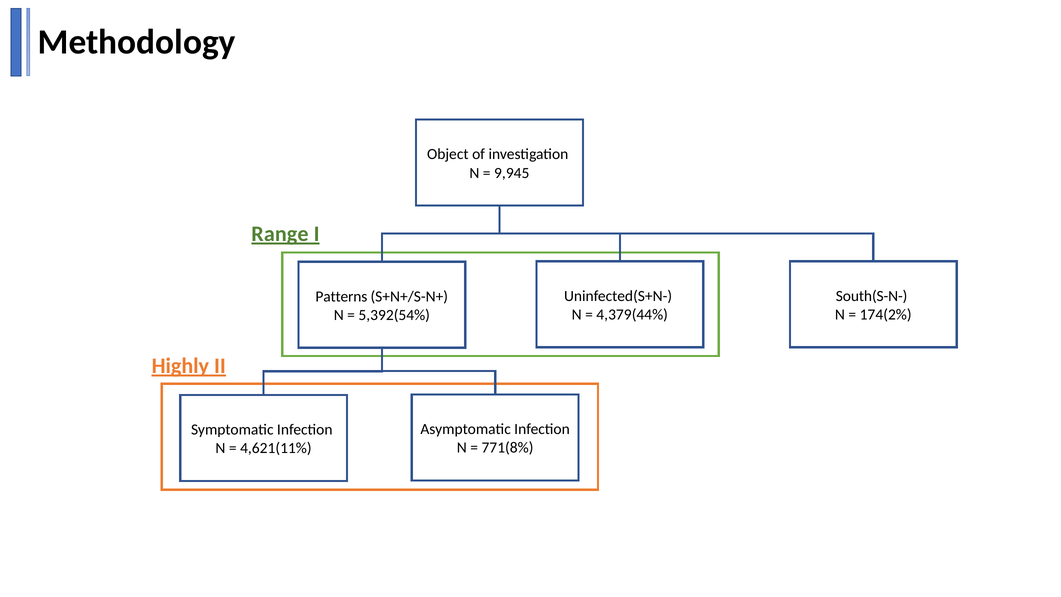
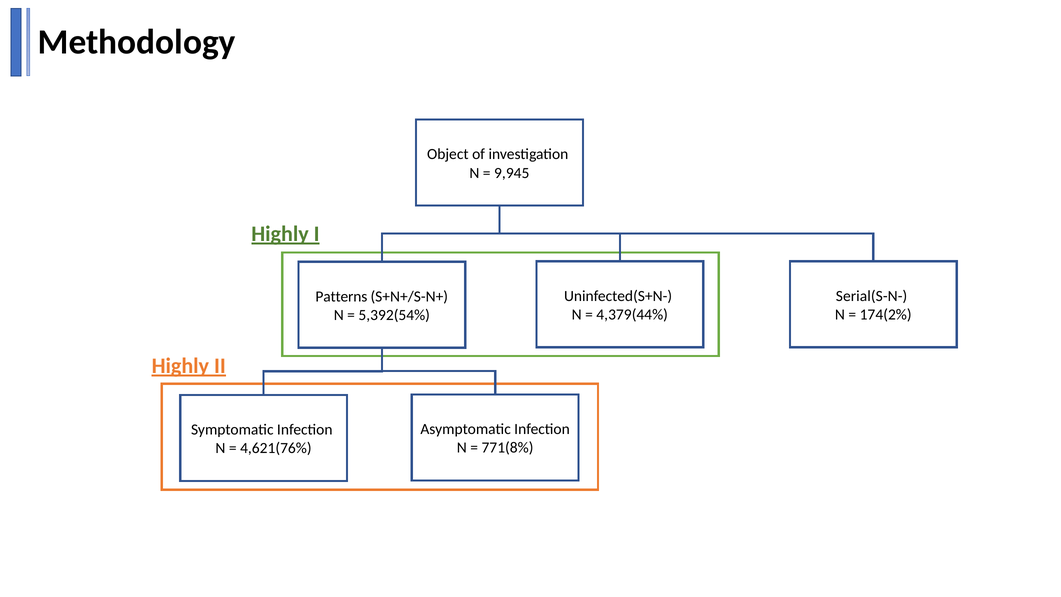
Range at (280, 234): Range -> Highly
South(S-N-: South(S-N- -> Serial(S-N-
4,621(11%: 4,621(11% -> 4,621(76%
